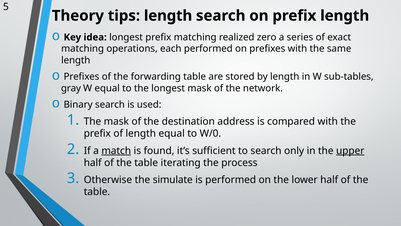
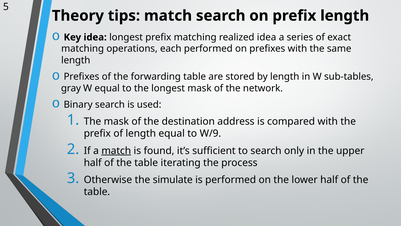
tips length: length -> match
realized zero: zero -> idea
W/0: W/0 -> W/9
upper underline: present -> none
